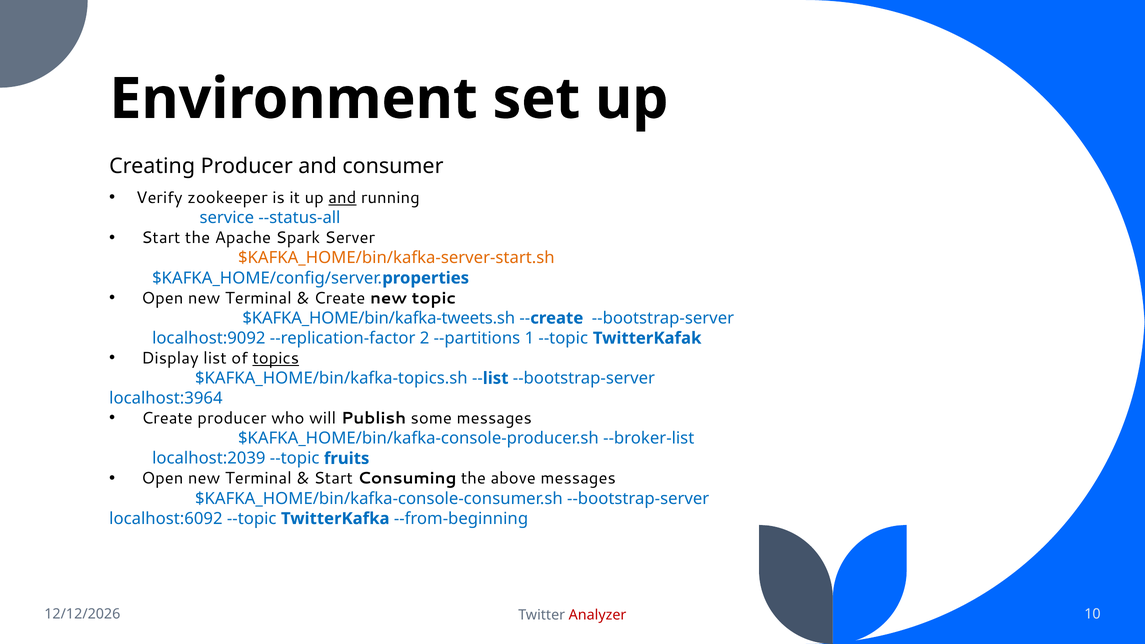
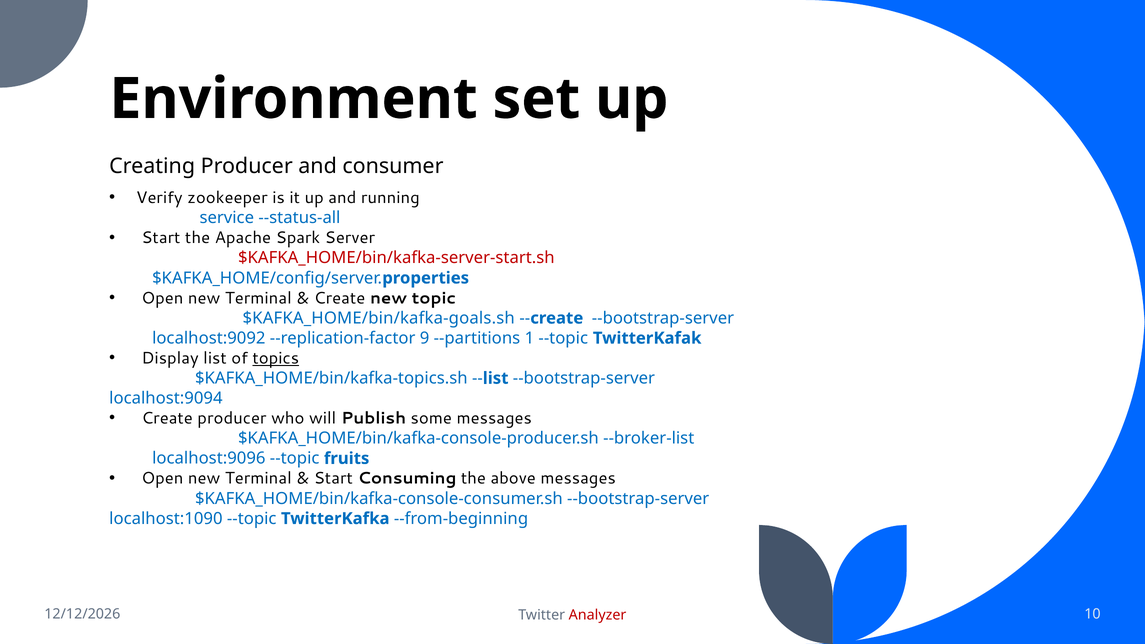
and at (342, 198) underline: present -> none
$KAFKA_HOME/bin/kafka-server-start.sh colour: orange -> red
$KAFKA_HOME/bin/kafka-tweets.sh: $KAFKA_HOME/bin/kafka-tweets.sh -> $KAFKA_HOME/bin/kafka-goals.sh
2: 2 -> 9
localhost:3964: localhost:3964 -> localhost:9094
localhost:2039: localhost:2039 -> localhost:9096
localhost:6092: localhost:6092 -> localhost:1090
